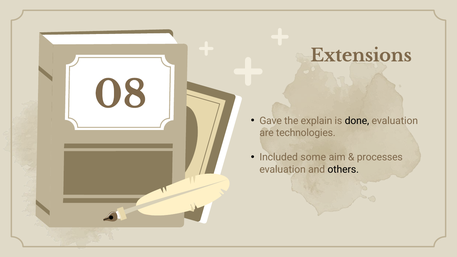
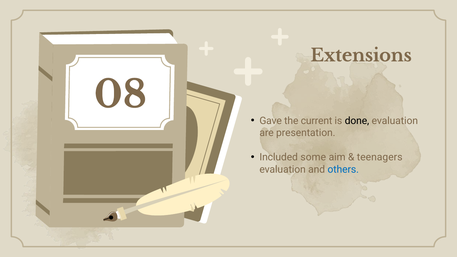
explain: explain -> current
technologies: technologies -> presentation
processes: processes -> teenagers
others colour: black -> blue
